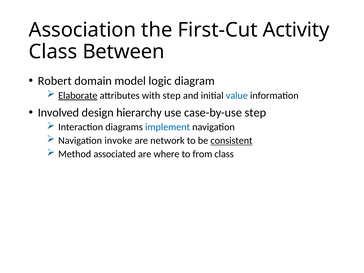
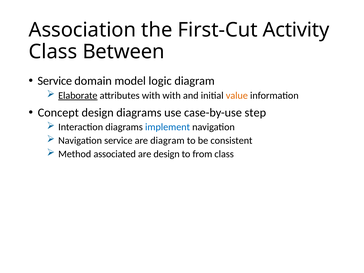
Robert at (55, 81): Robert -> Service
with step: step -> with
value colour: blue -> orange
Involved: Involved -> Concept
design hierarchy: hierarchy -> diagrams
Navigation invoke: invoke -> service
are network: network -> diagram
consistent underline: present -> none
are where: where -> design
